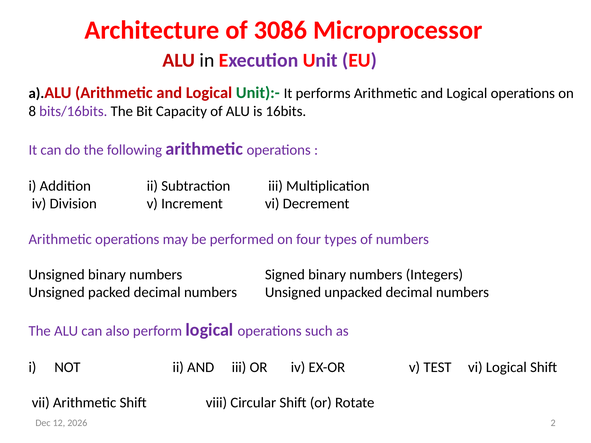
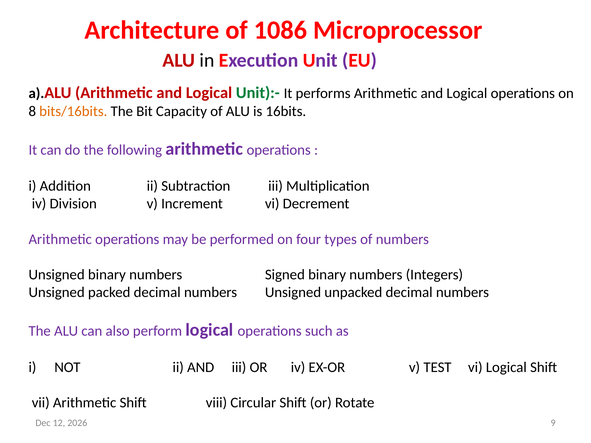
3086: 3086 -> 1086
bits/16bits colour: purple -> orange
2: 2 -> 9
